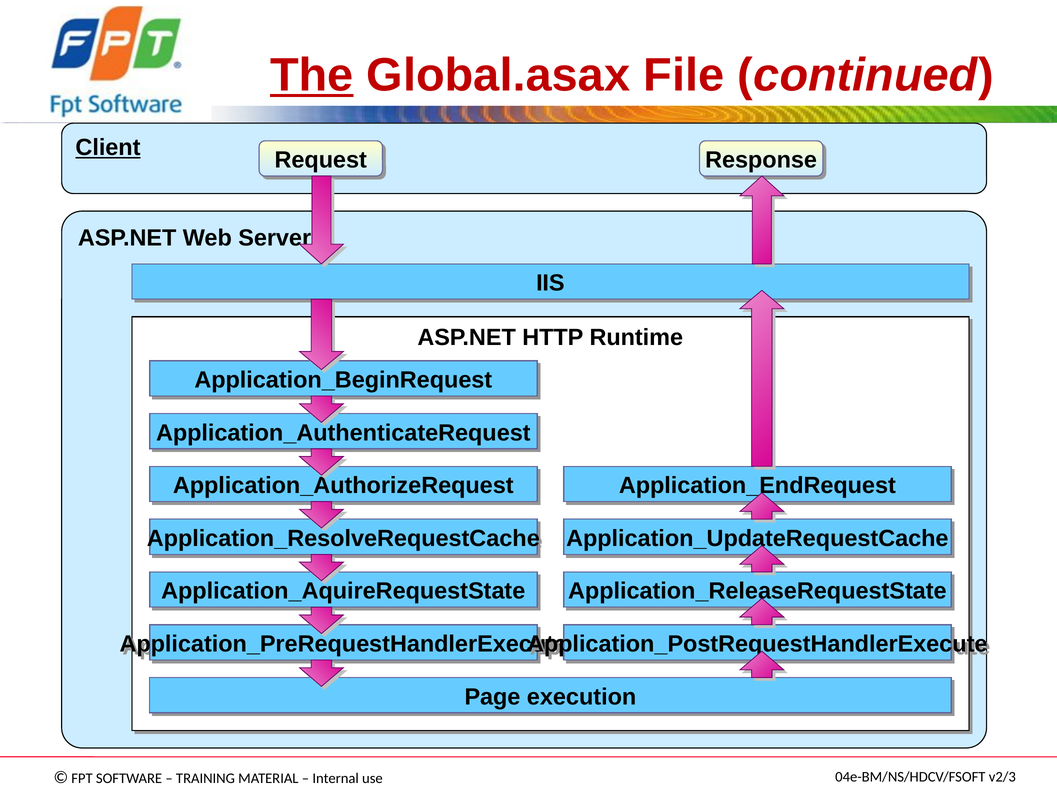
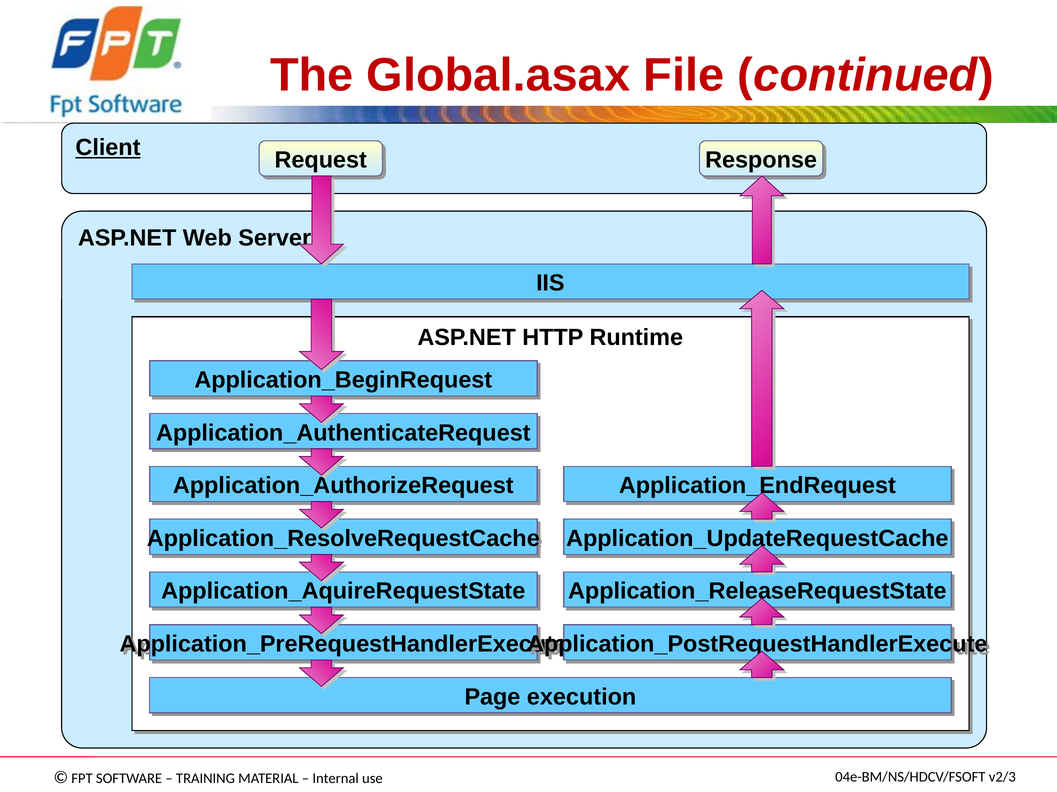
The underline: present -> none
